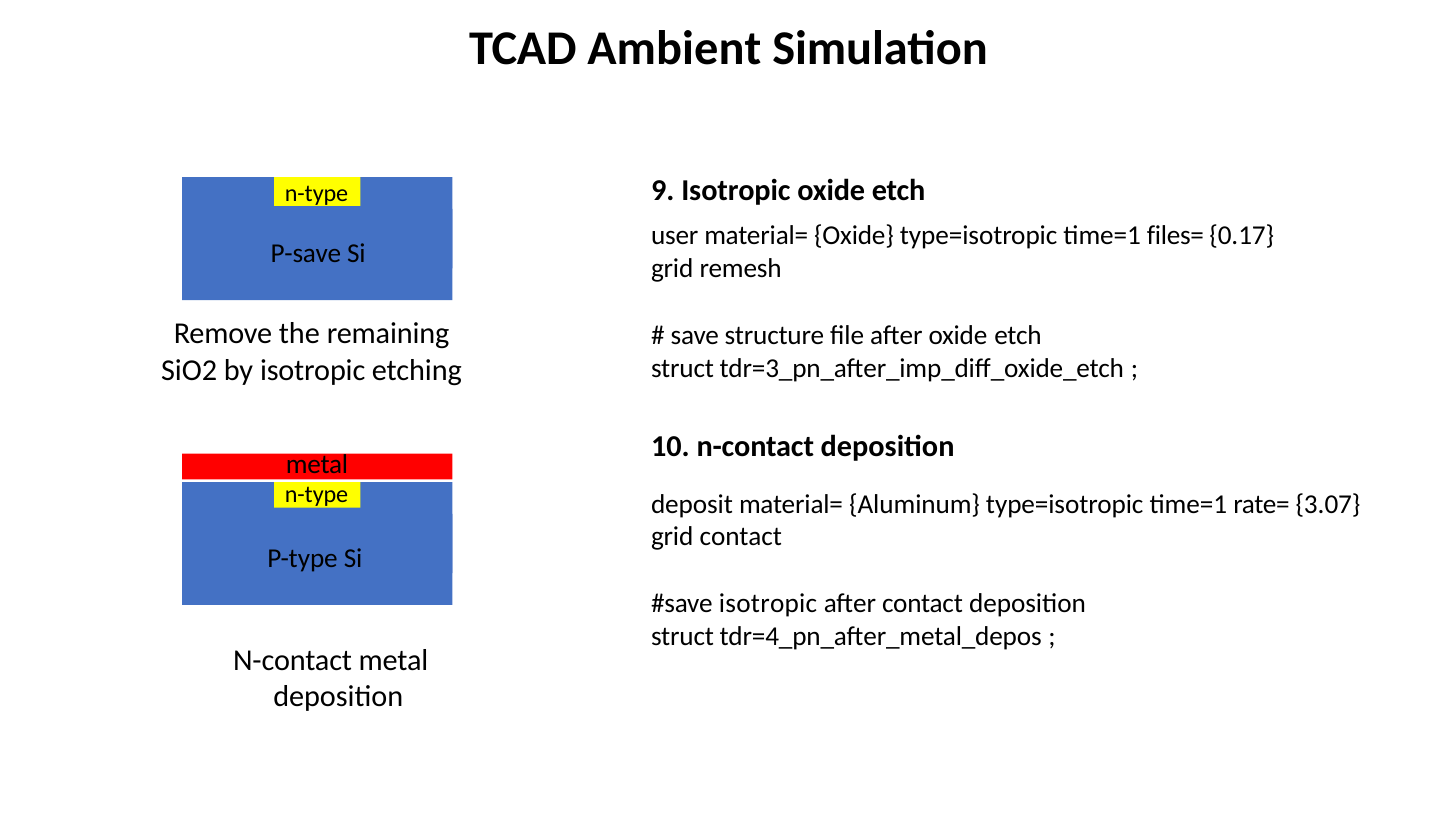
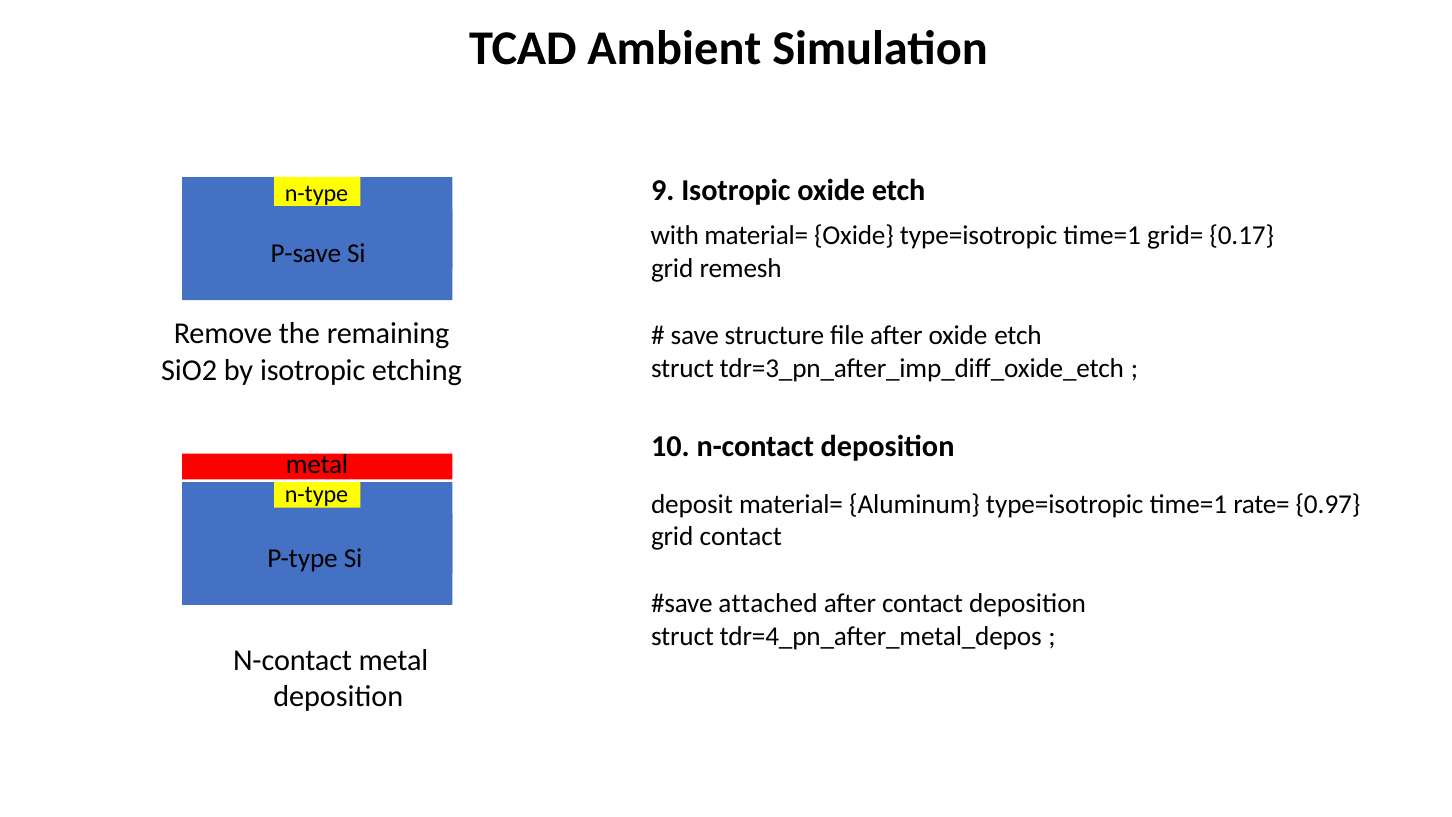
user: user -> with
files=: files= -> grid=
3.07: 3.07 -> 0.97
isotropic at (768, 603): isotropic -> attached
